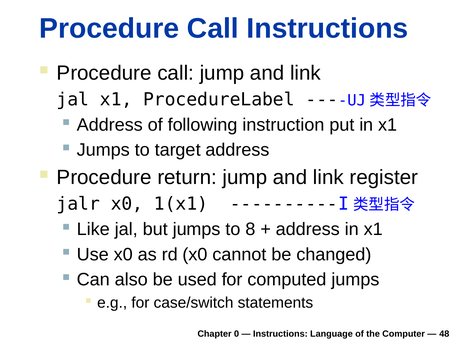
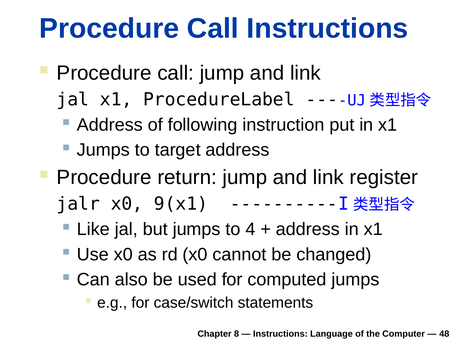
1(x1: 1(x1 -> 9(x1
8: 8 -> 4
0: 0 -> 8
